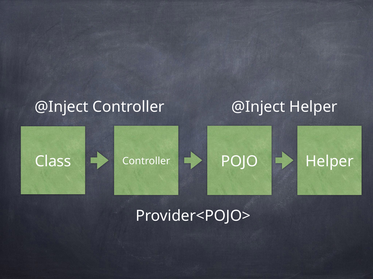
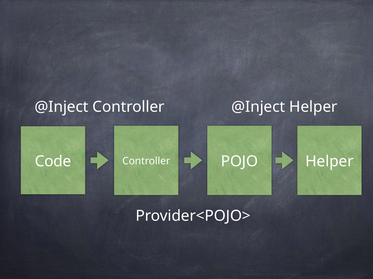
Class: Class -> Code
